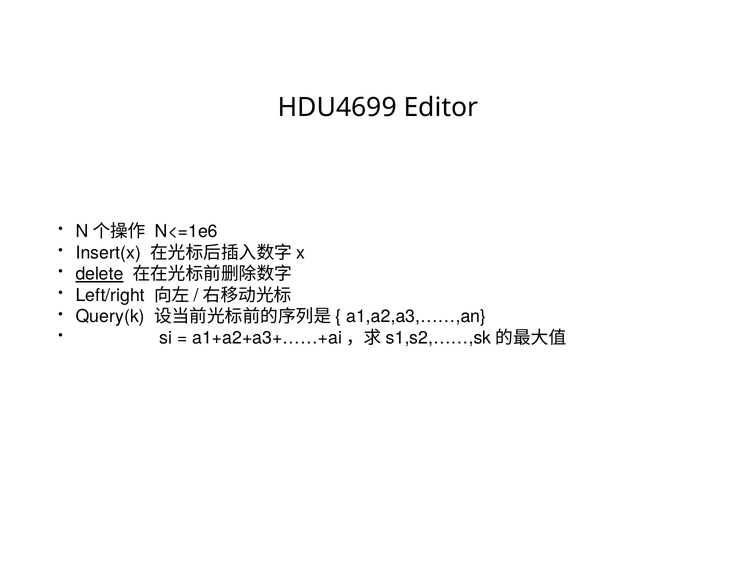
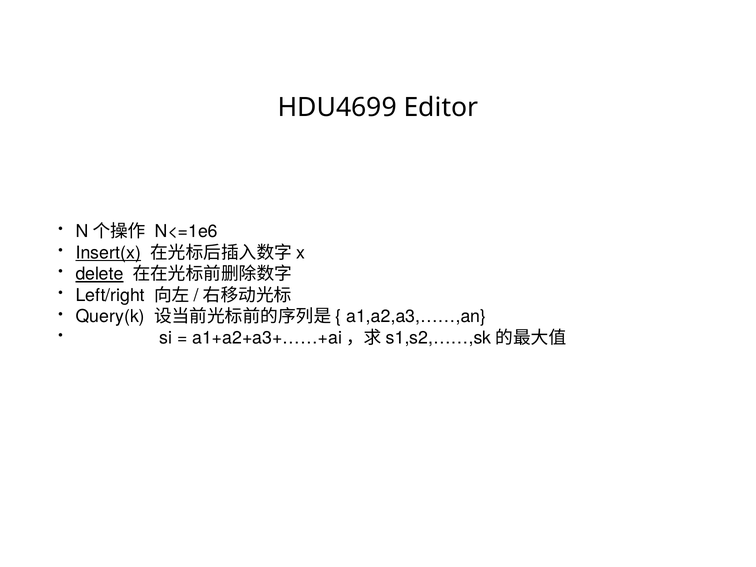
Insert(x underline: none -> present
